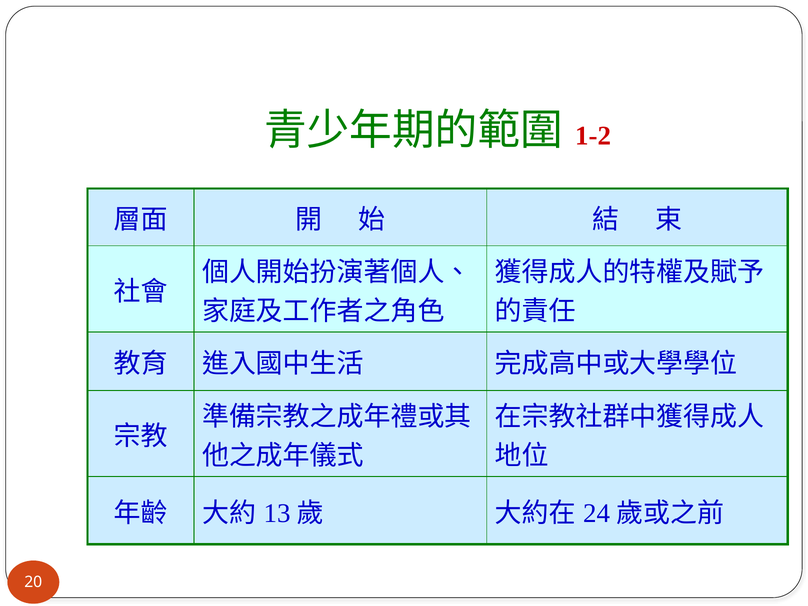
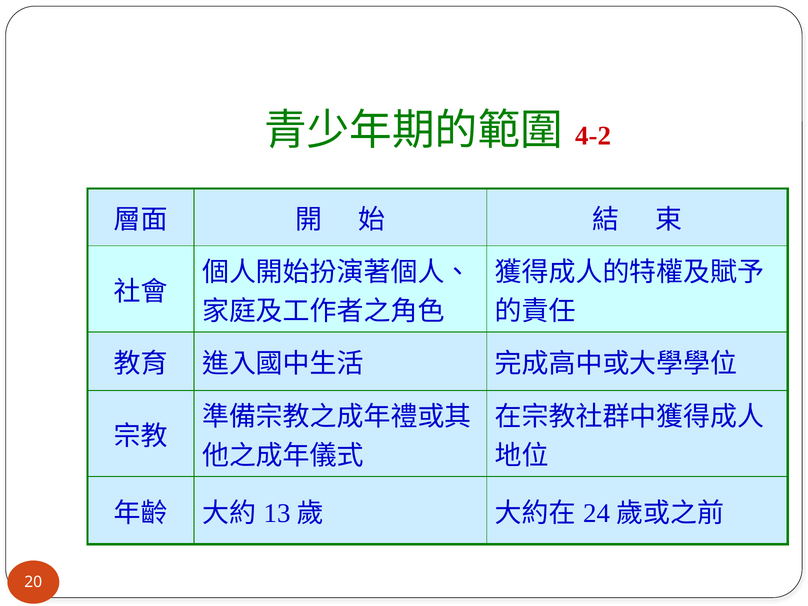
1-2: 1-2 -> 4-2
